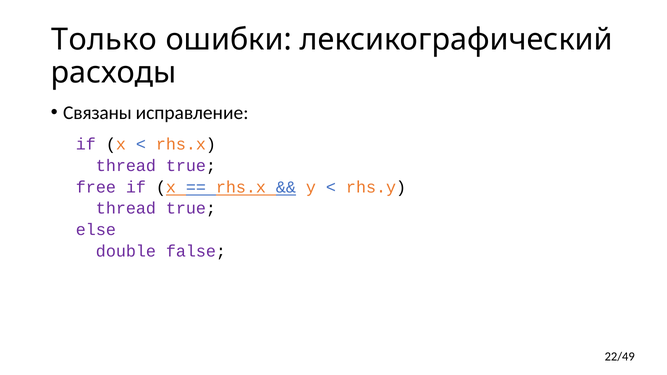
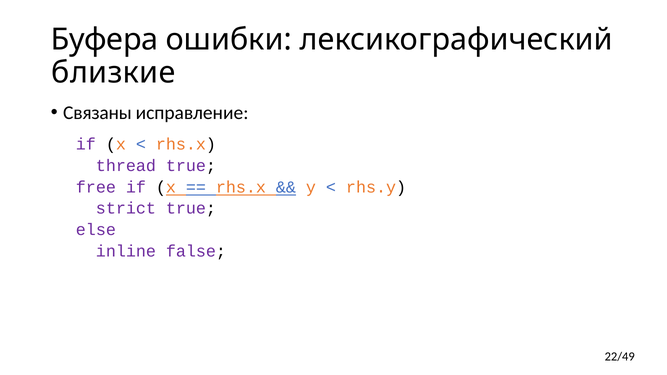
Только: Только -> Буфера
расходы: расходы -> близкие
thread at (126, 209): thread -> strict
double: double -> inline
